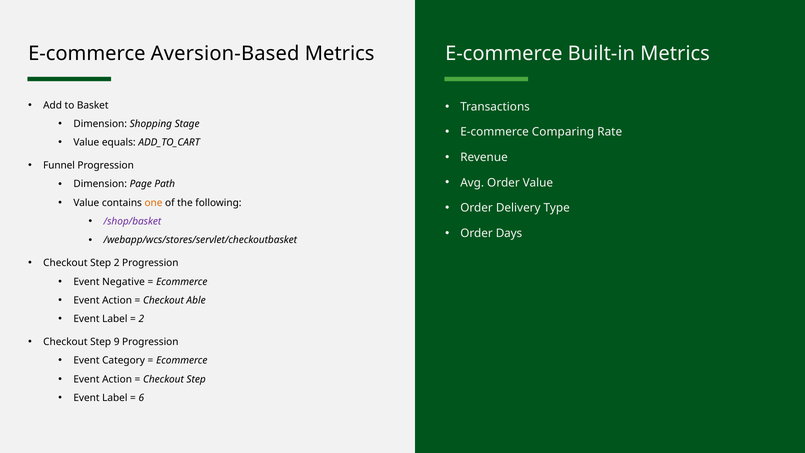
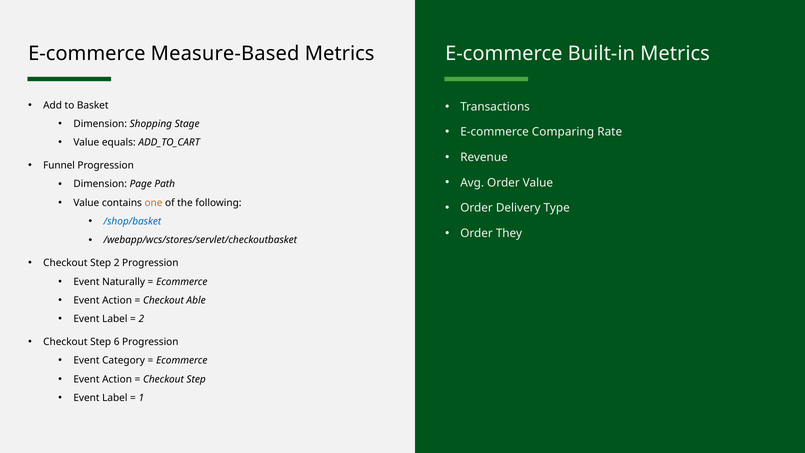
Aversion-Based: Aversion-Based -> Measure-Based
/shop/basket colour: purple -> blue
Days: Days -> They
Negative: Negative -> Naturally
9: 9 -> 6
6: 6 -> 1
